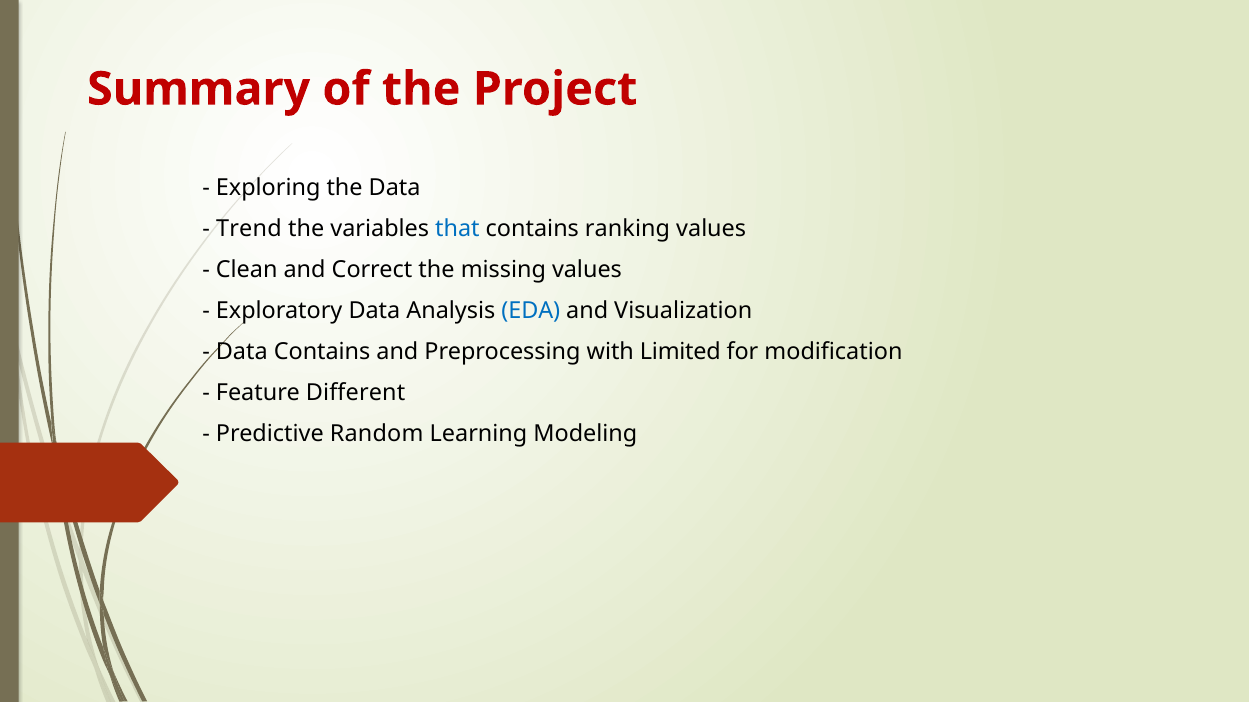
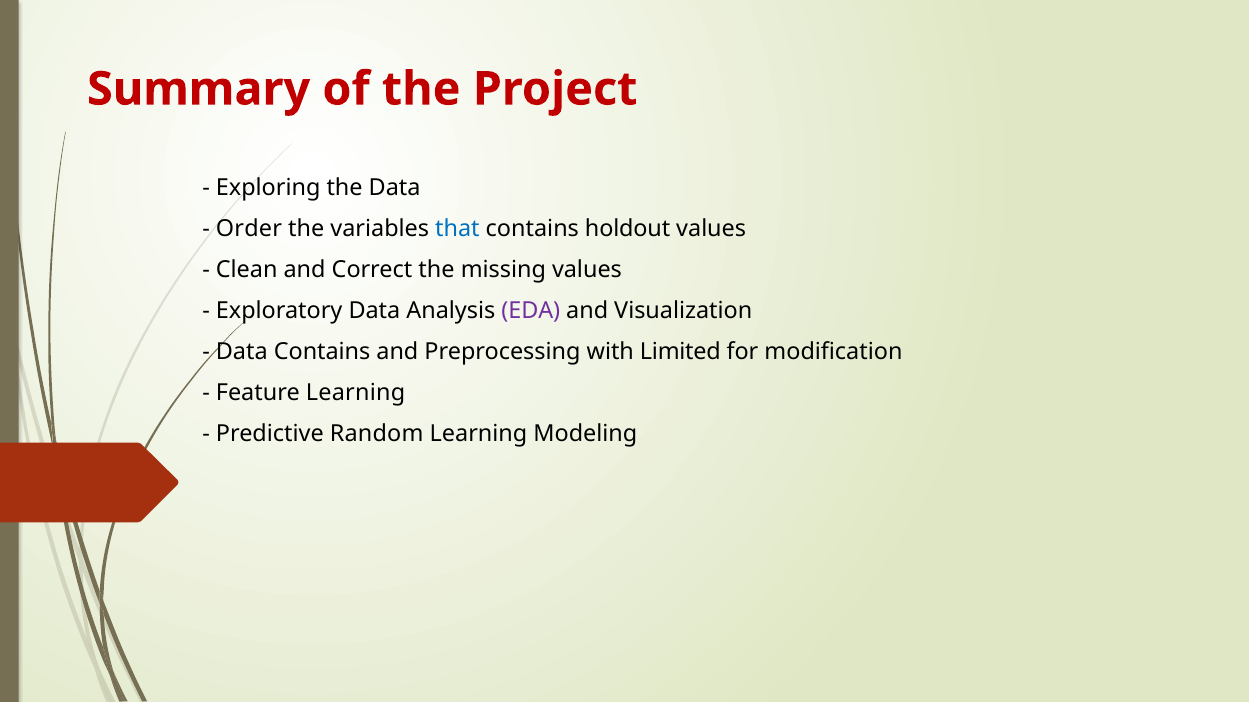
Trend: Trend -> Order
ranking: ranking -> holdout
EDA colour: blue -> purple
Feature Different: Different -> Learning
